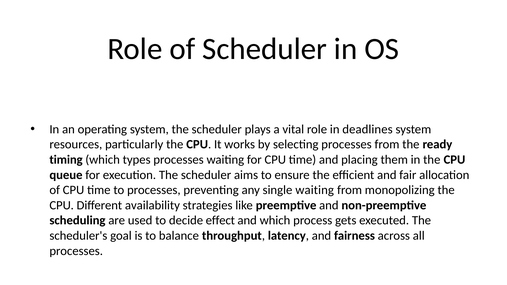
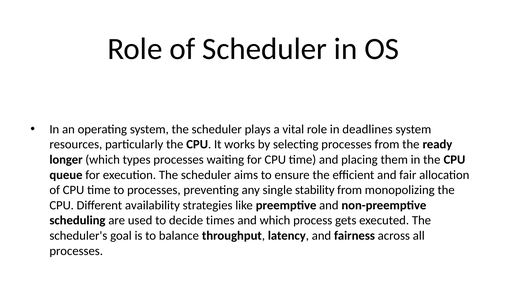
timing: timing -> longer
single waiting: waiting -> stability
effect: effect -> times
